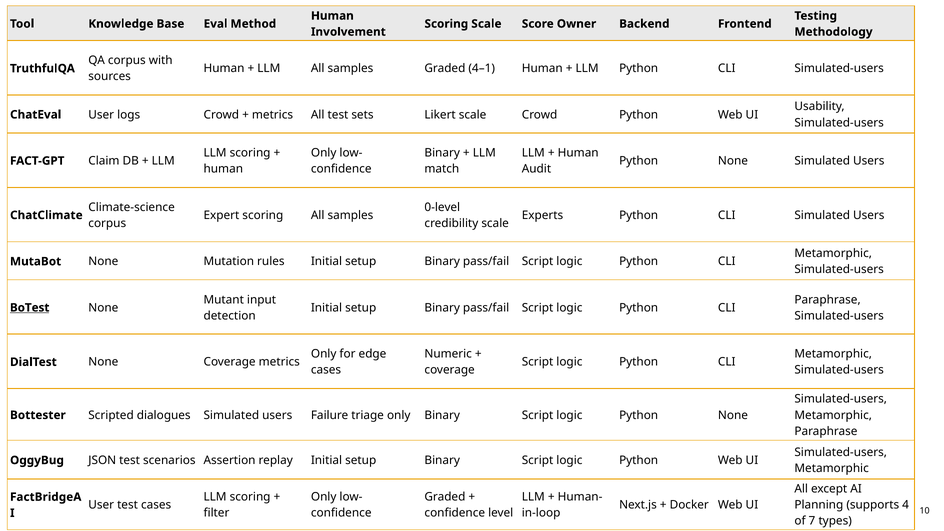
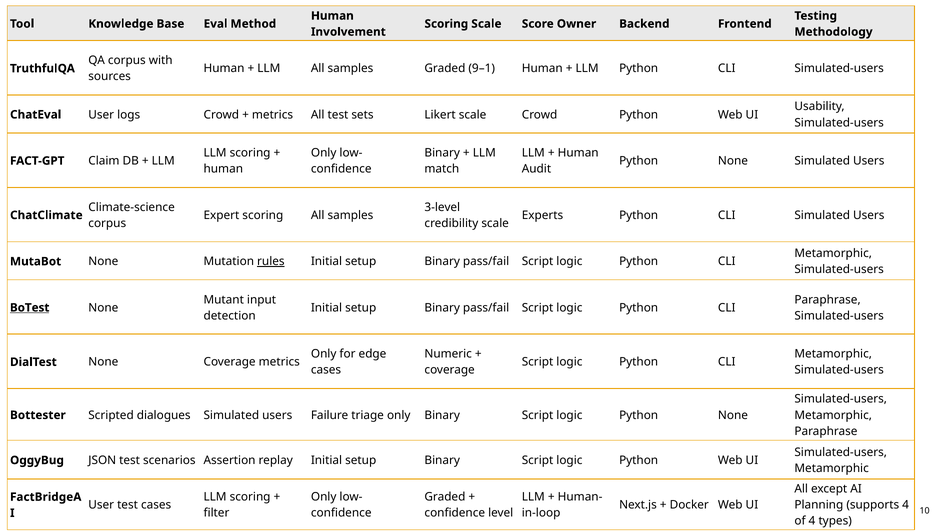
4–1: 4–1 -> 9–1
0-level: 0-level -> 3-level
rules underline: none -> present
of 7: 7 -> 4
